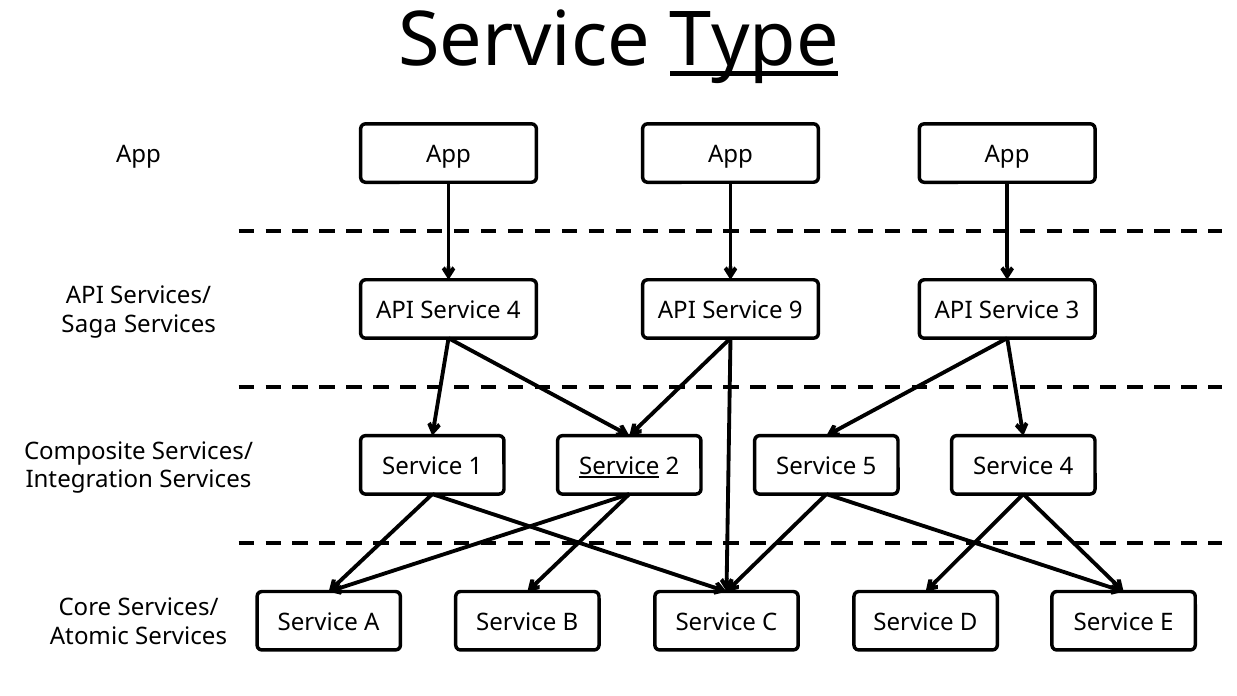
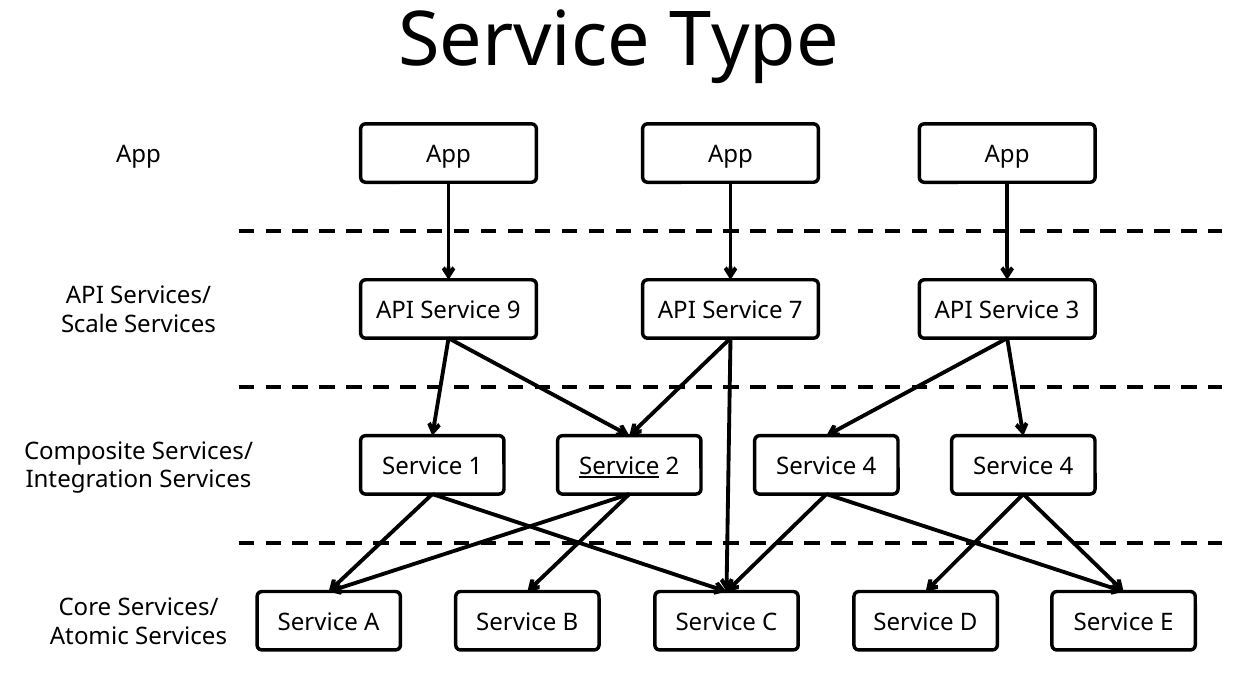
Type underline: present -> none
API Service 4: 4 -> 9
9: 9 -> 7
Saga: Saga -> Scale
2 Service 5: 5 -> 4
